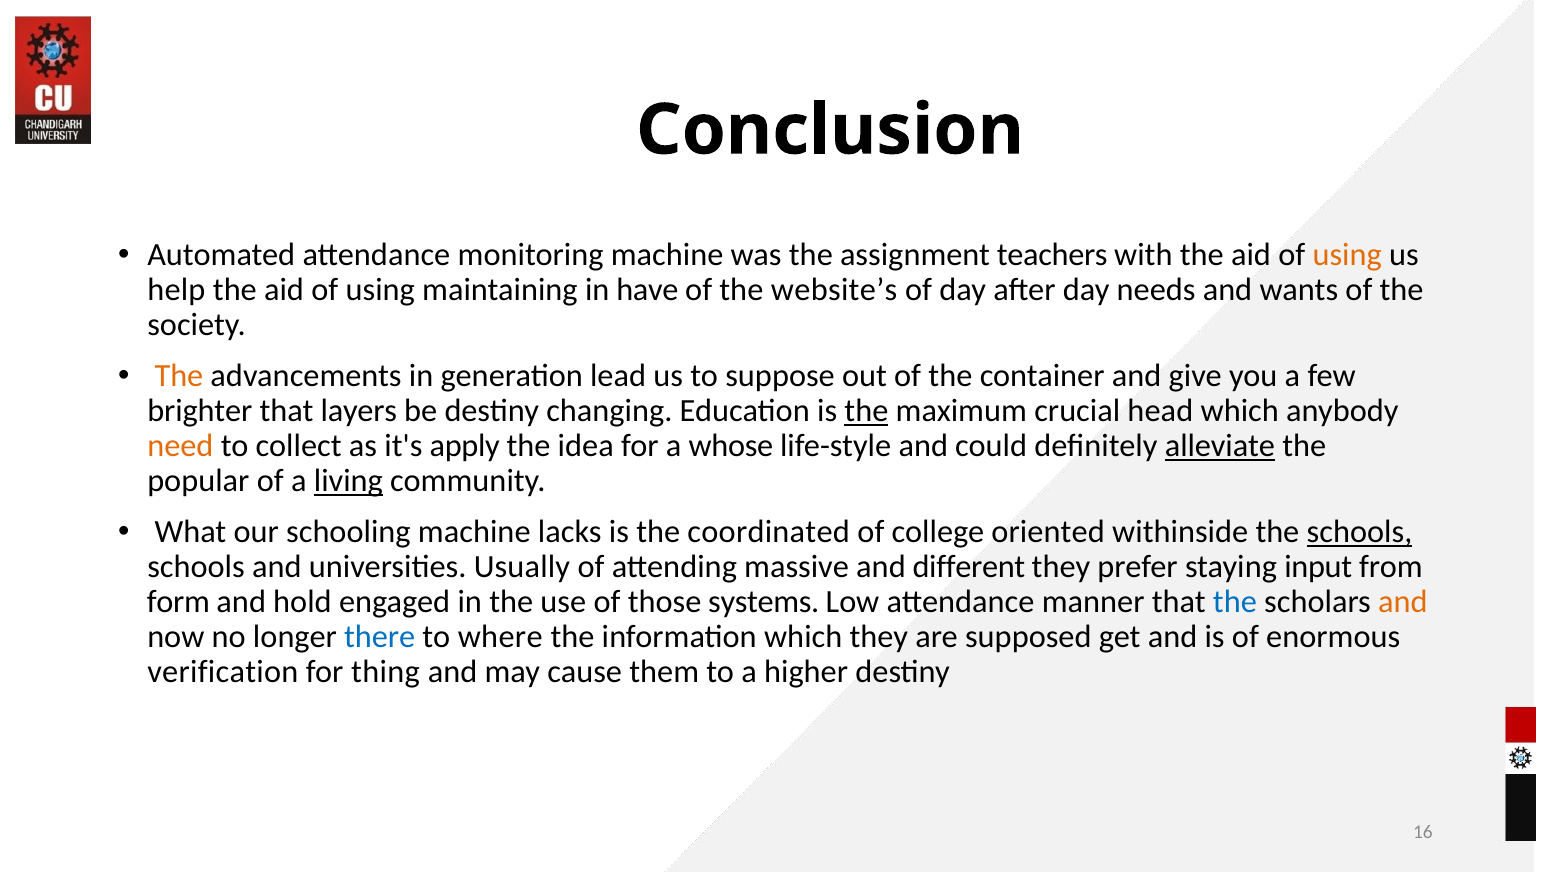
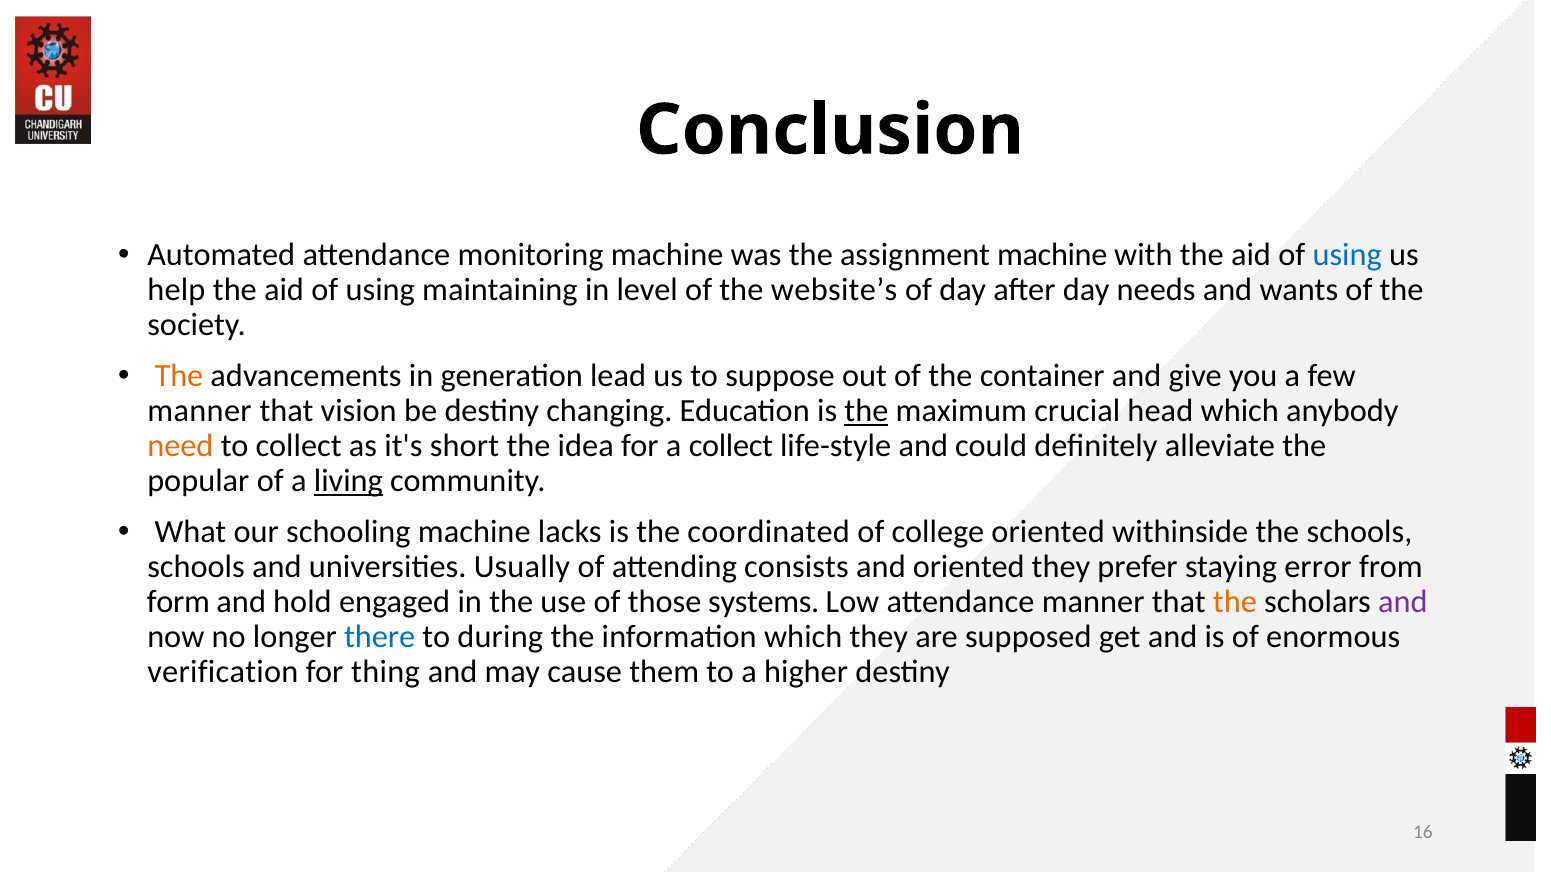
assignment teachers: teachers -> machine
using at (1347, 255) colour: orange -> blue
have: have -> level
brighter at (200, 411): brighter -> manner
layers: layers -> vision
apply: apply -> short
a whose: whose -> collect
alleviate underline: present -> none
schools at (1360, 532) underline: present -> none
massive: massive -> consists
and different: different -> oriented
input: input -> error
the at (1235, 602) colour: blue -> orange
and at (1403, 602) colour: orange -> purple
where: where -> during
